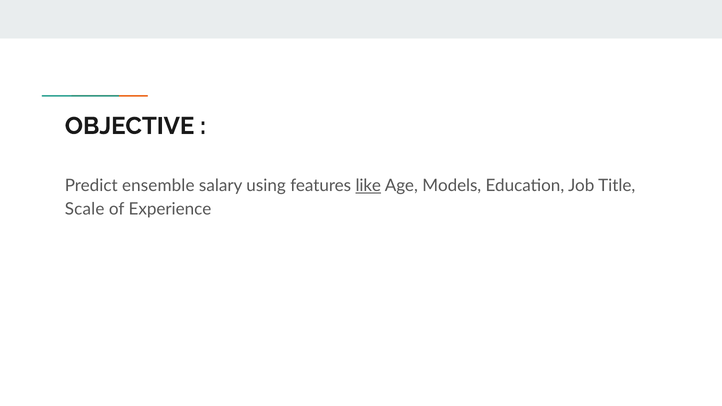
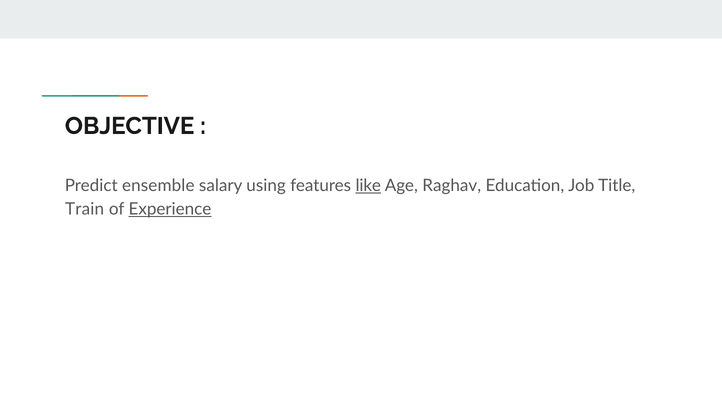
Models: Models -> Raghav
Scale: Scale -> Train
Experience underline: none -> present
